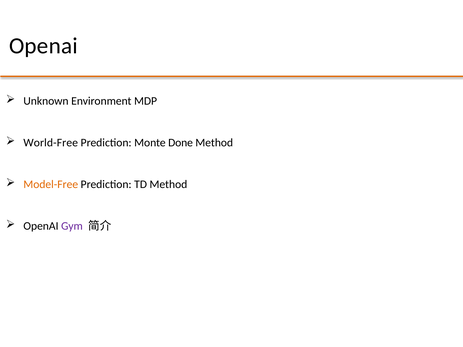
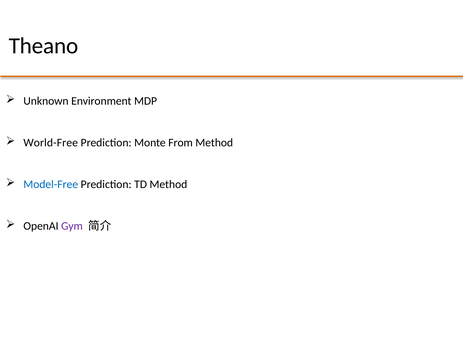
Openai at (43, 46): Openai -> Theano
Done: Done -> From
Model-Free colour: orange -> blue
